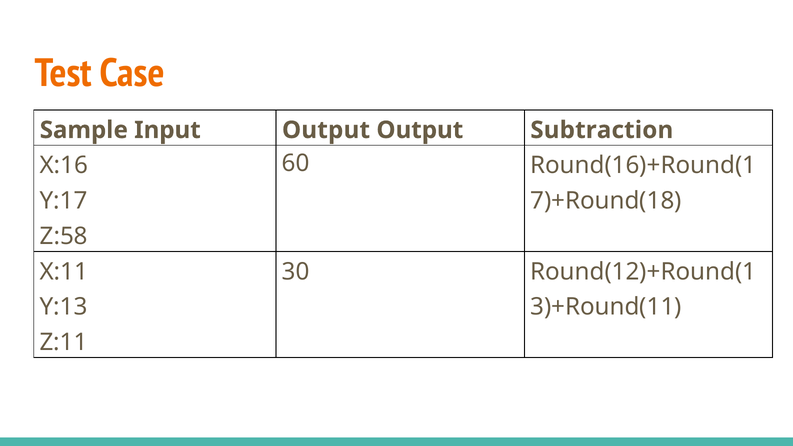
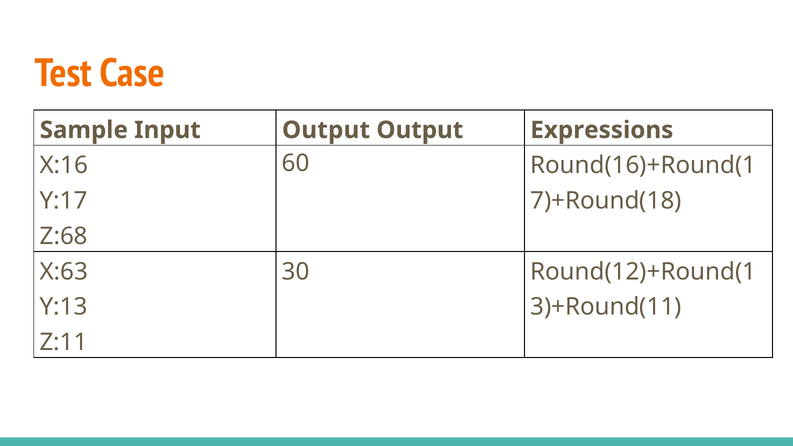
Subtraction: Subtraction -> Expressions
Z:58: Z:58 -> Z:68
X:11: X:11 -> X:63
